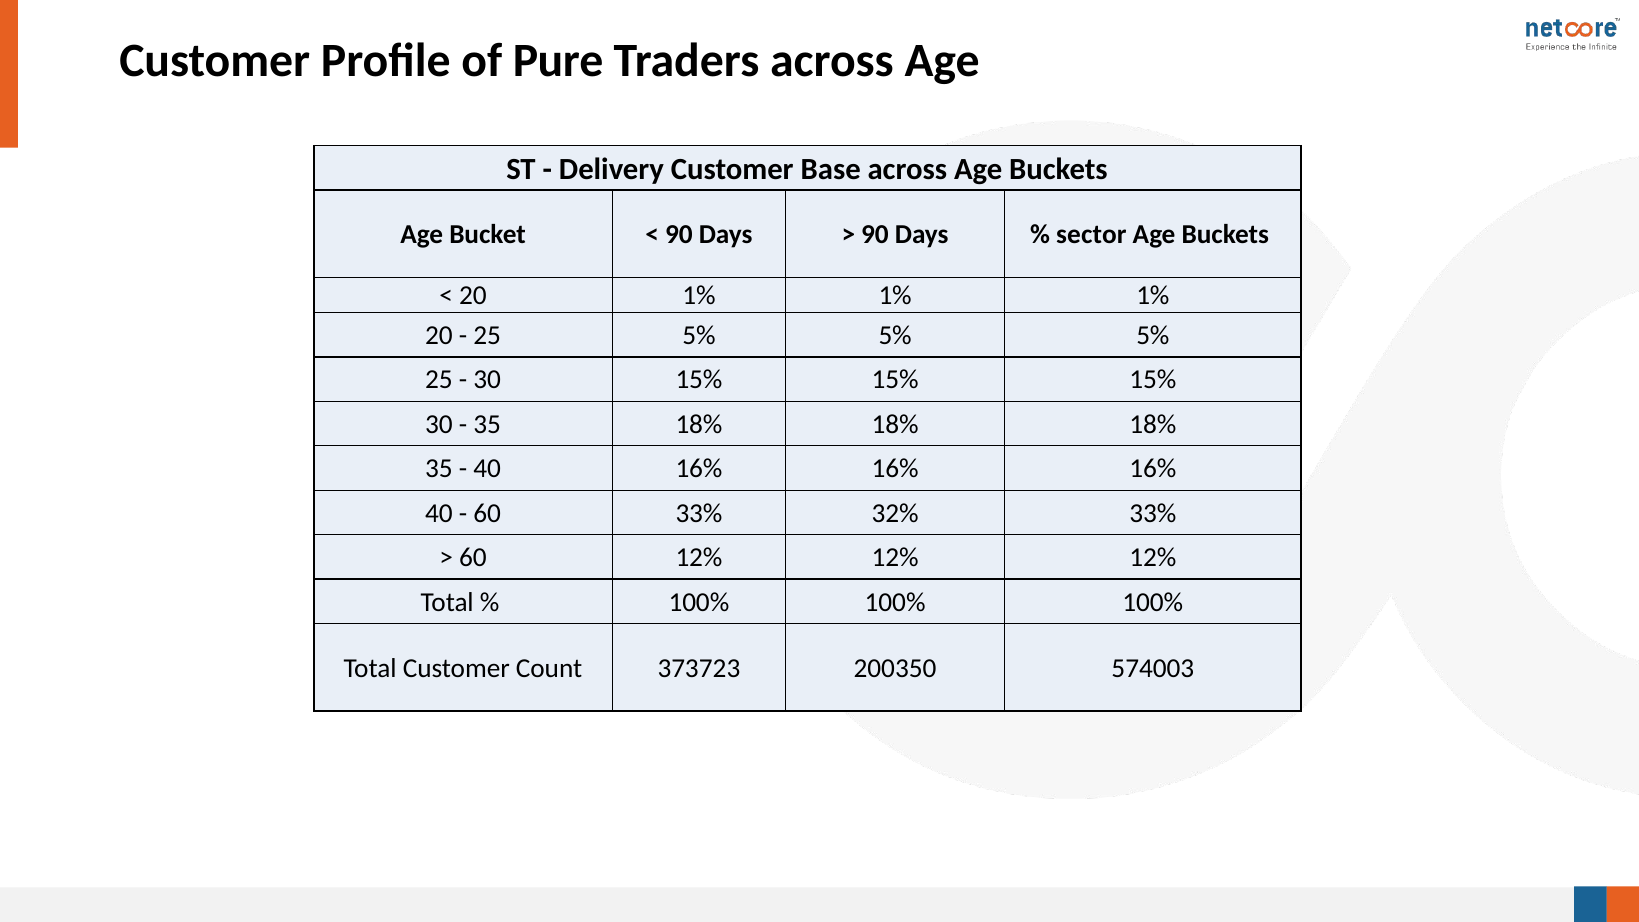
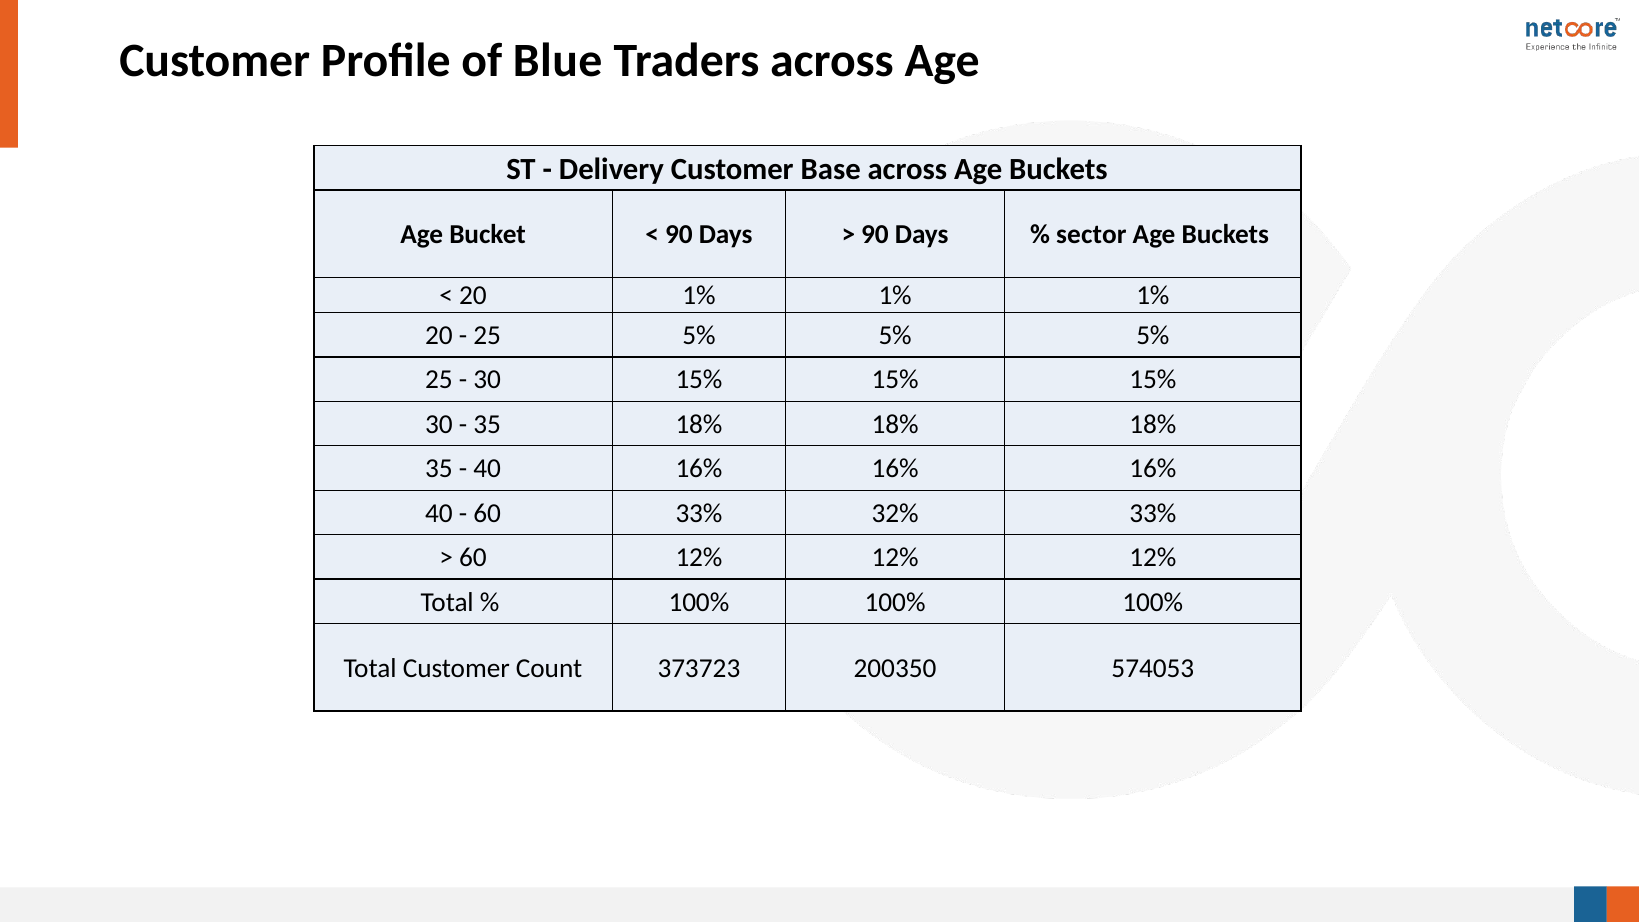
Pure: Pure -> Blue
574003: 574003 -> 574053
